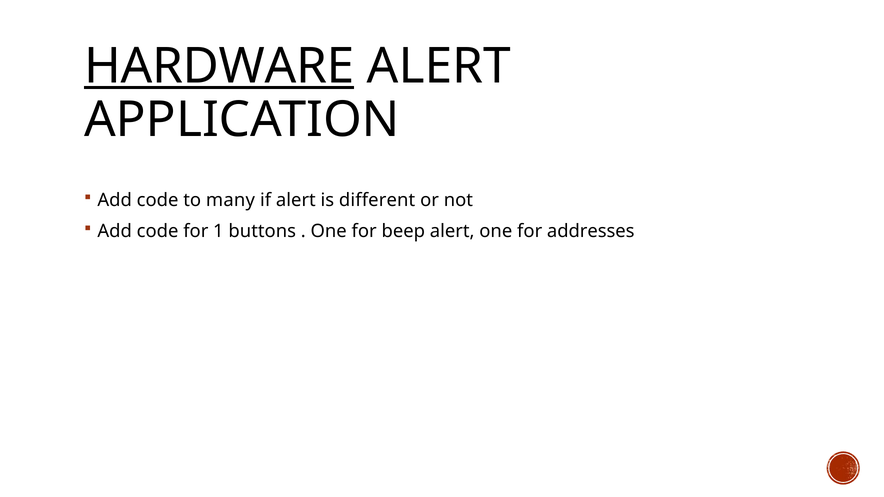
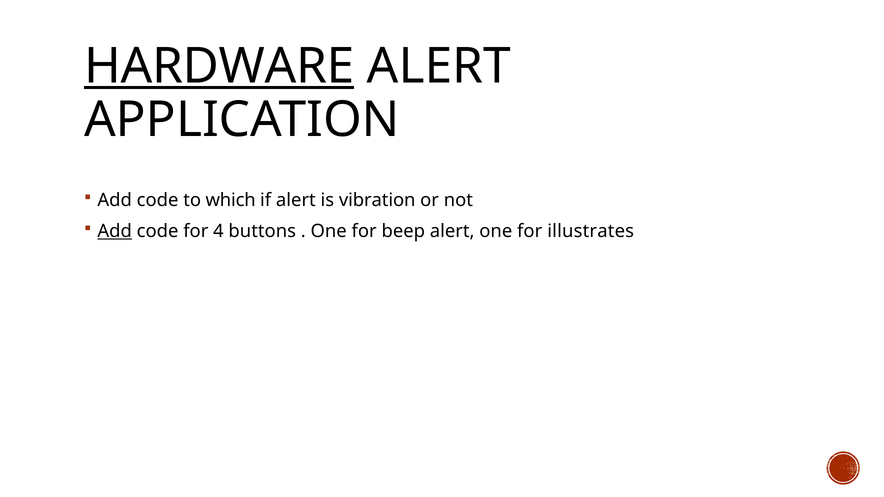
many: many -> which
different: different -> vibration
Add at (115, 231) underline: none -> present
1: 1 -> 4
addresses: addresses -> illustrates
